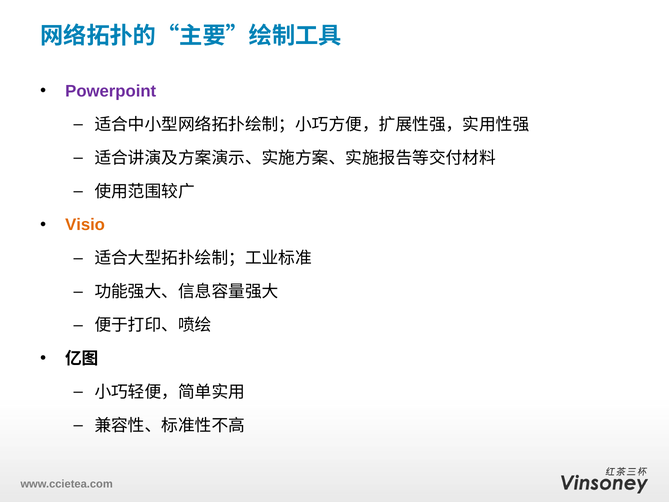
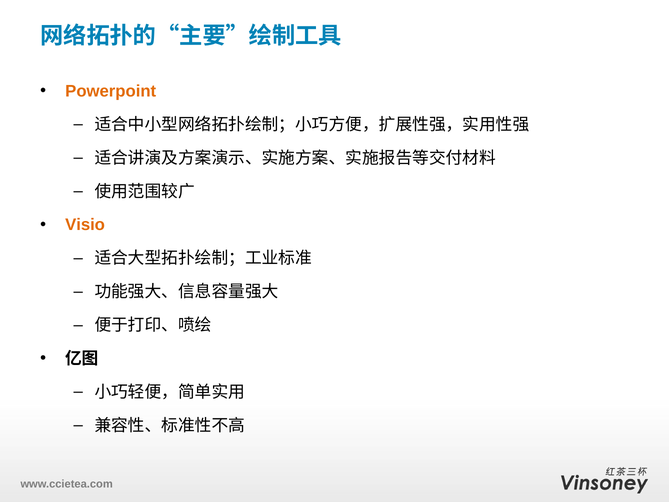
Powerpoint colour: purple -> orange
